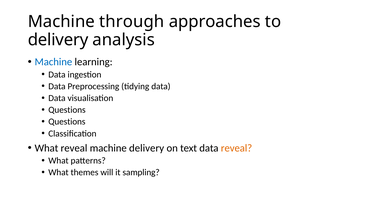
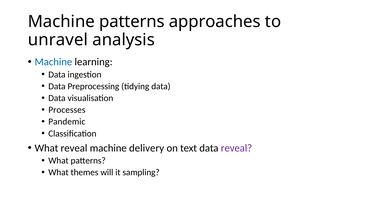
Machine through: through -> patterns
delivery at (58, 40): delivery -> unravel
Questions at (67, 110): Questions -> Processes
Questions at (67, 121): Questions -> Pandemic
reveal at (236, 147) colour: orange -> purple
